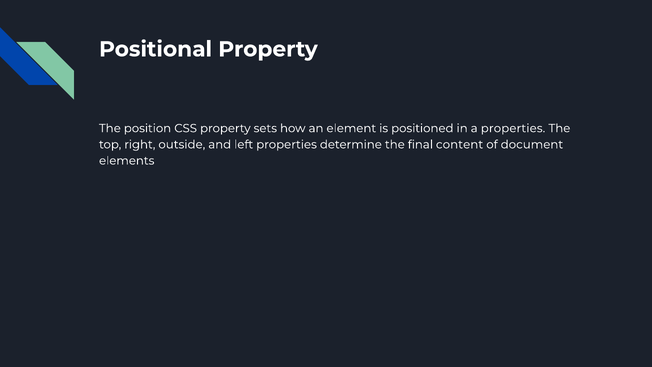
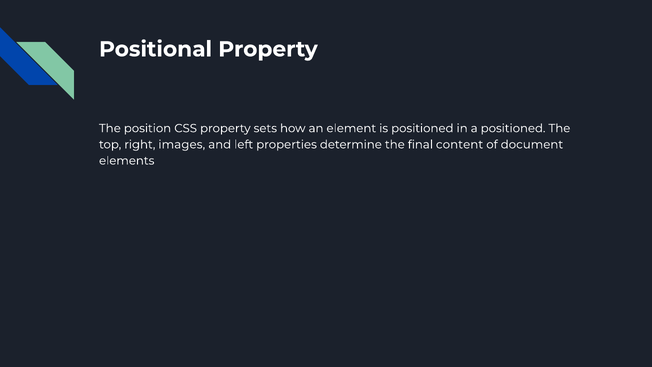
a properties: properties -> positioned
outside: outside -> images
